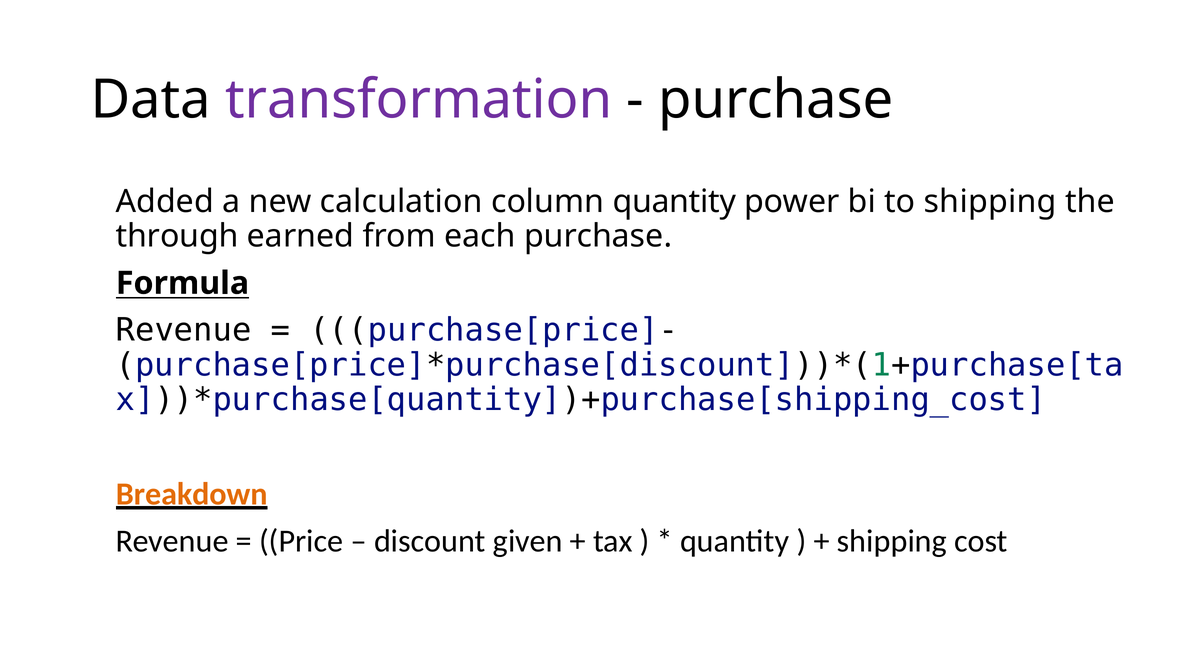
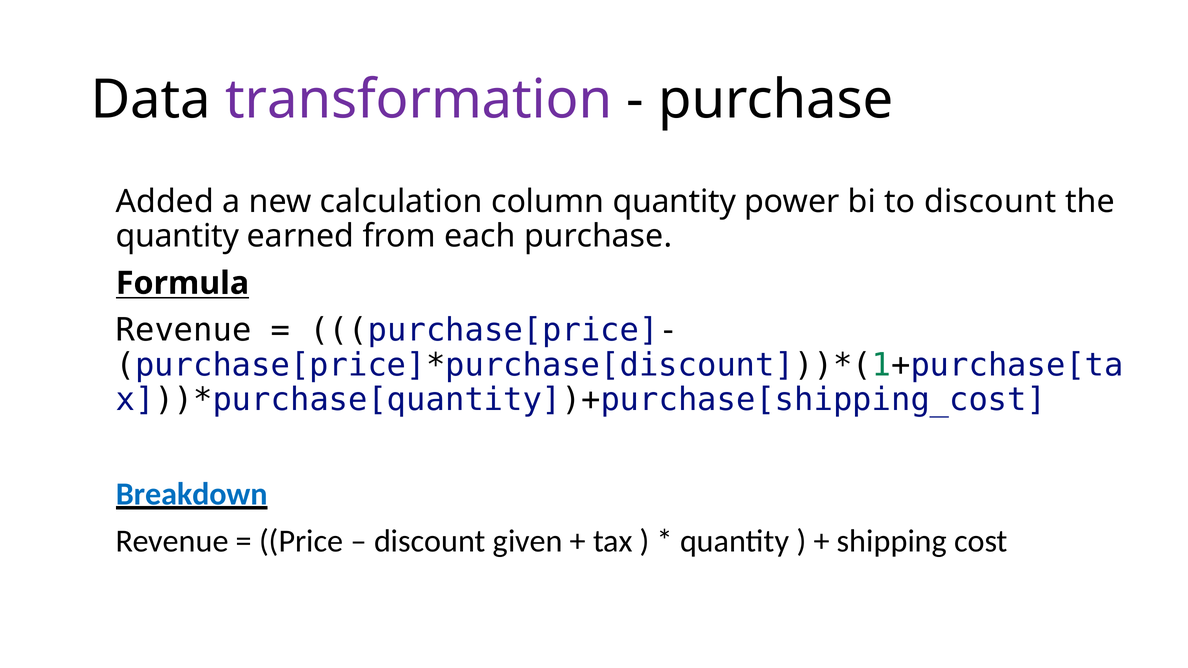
to shipping: shipping -> discount
through at (177, 236): through -> quantity
Breakdown colour: orange -> blue
